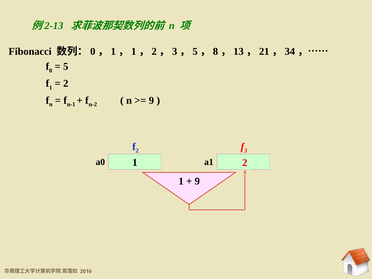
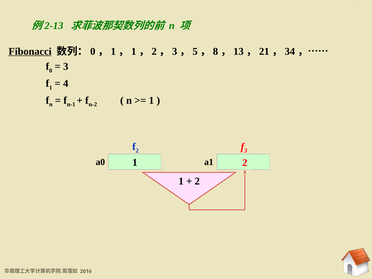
Fibonacci underline: none -> present
5 at (66, 67): 5 -> 3
2 at (66, 83): 2 -> 4
9 at (151, 100): 9 -> 1
9 at (197, 181): 9 -> 2
